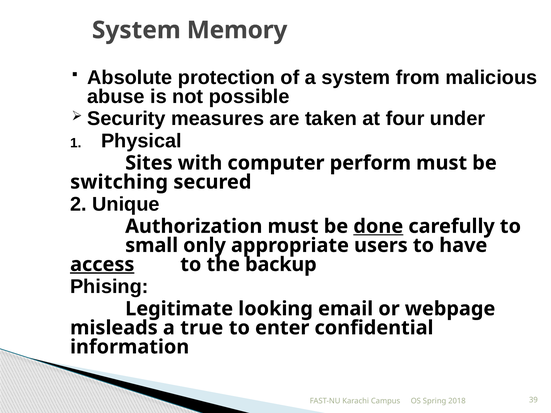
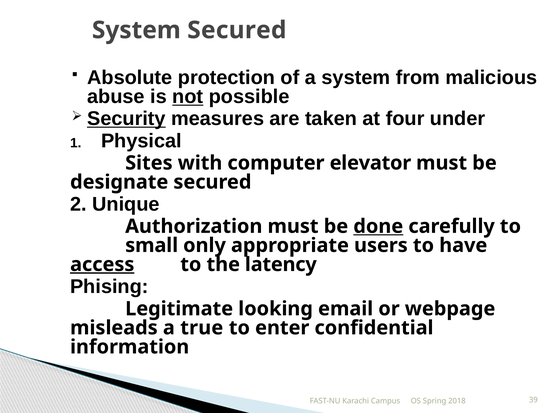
System Memory: Memory -> Secured
not underline: none -> present
Security underline: none -> present
perform: perform -> elevator
switching: switching -> designate
backup: backup -> latency
